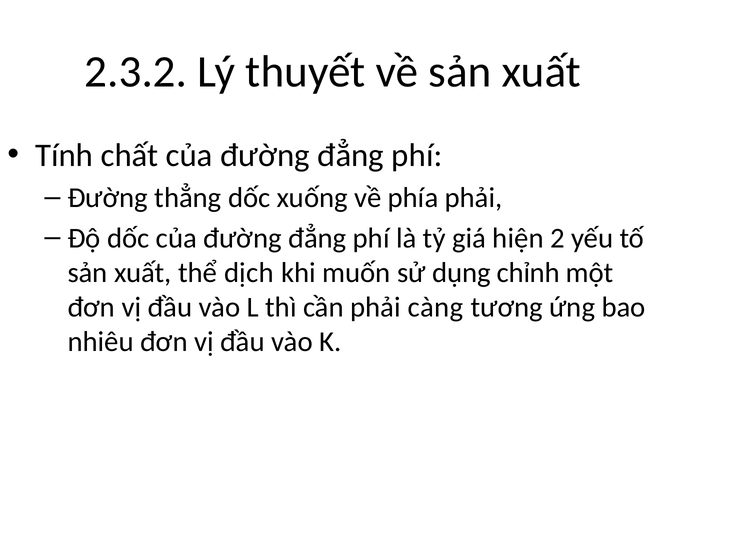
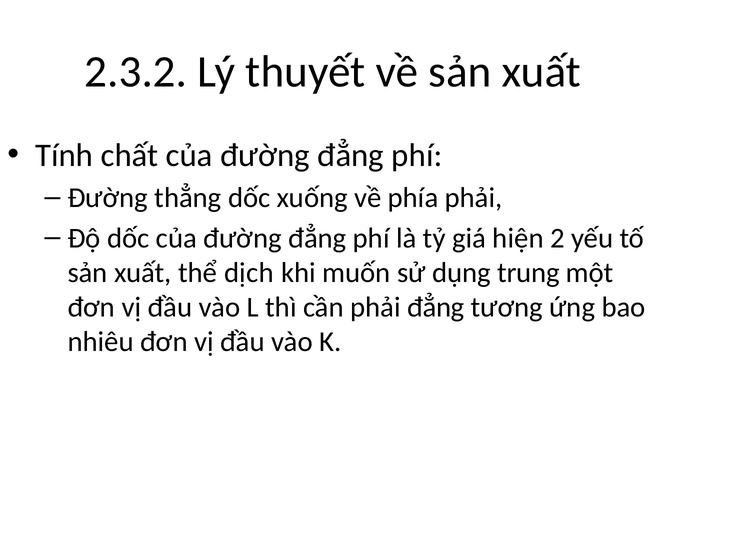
chỉnh: chỉnh -> trung
phải càng: càng -> đẳng
